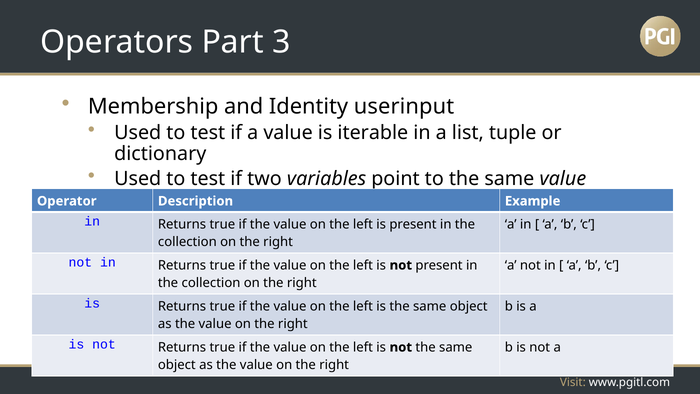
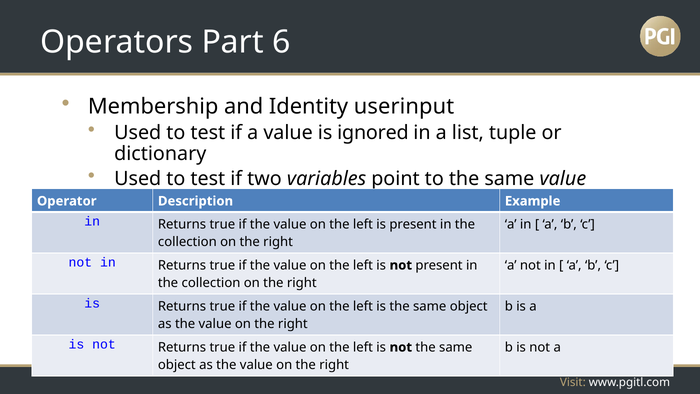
3: 3 -> 6
iterable: iterable -> ignored
